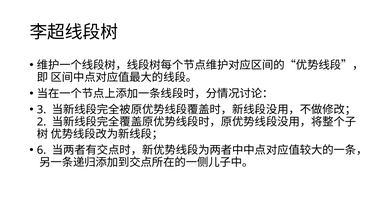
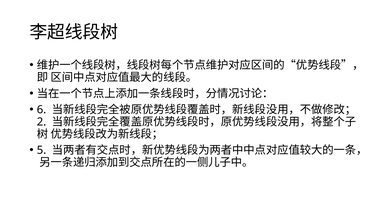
3: 3 -> 6
6: 6 -> 5
